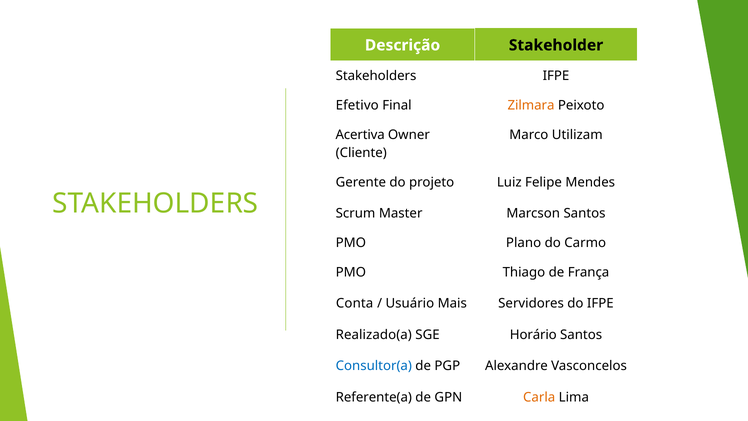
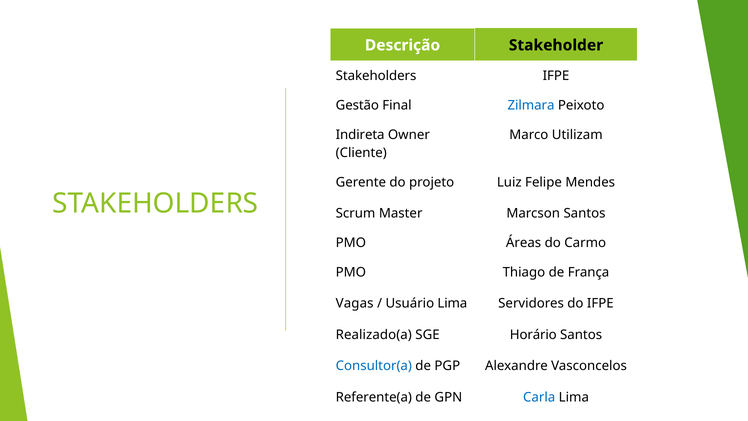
Efetivo: Efetivo -> Gestão
Zilmara colour: orange -> blue
Acertiva: Acertiva -> Indireta
Plano: Plano -> Áreas
Conta: Conta -> Vagas
Usuário Mais: Mais -> Lima
Carla colour: orange -> blue
